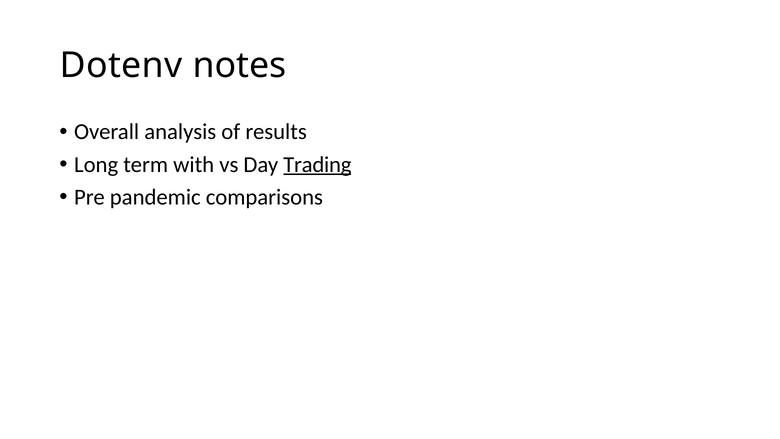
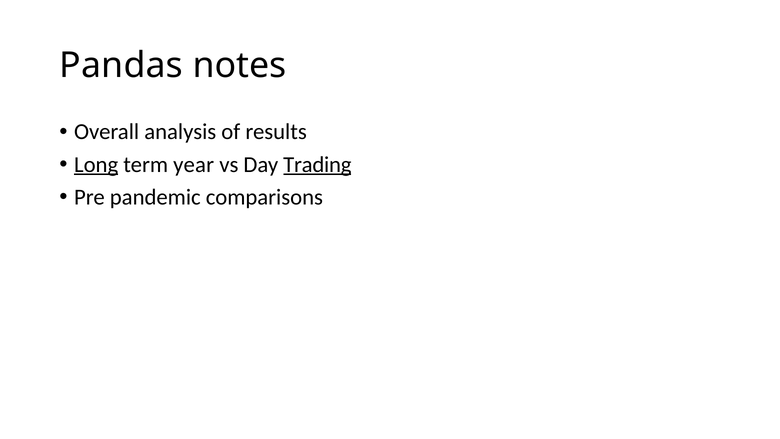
Dotenv: Dotenv -> Pandas
Long underline: none -> present
with: with -> year
